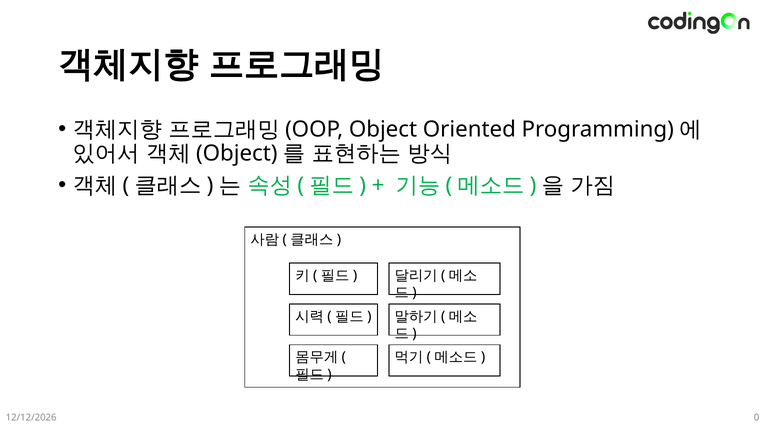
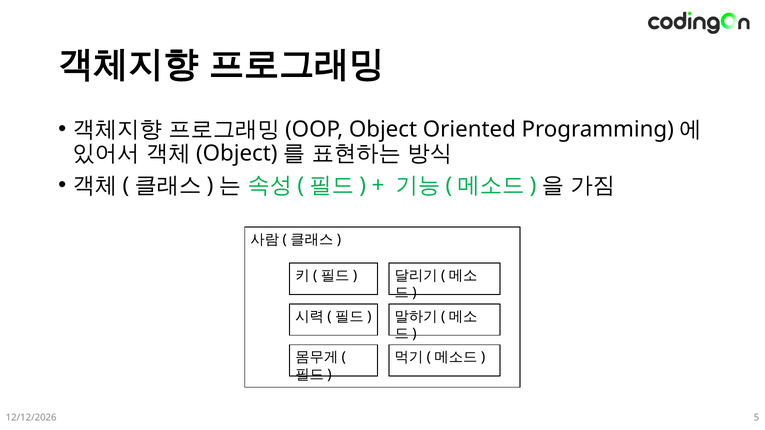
0: 0 -> 5
